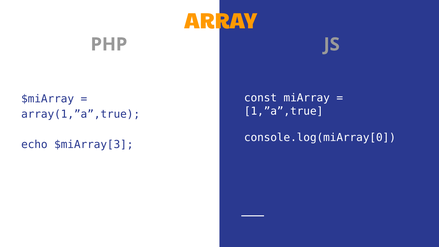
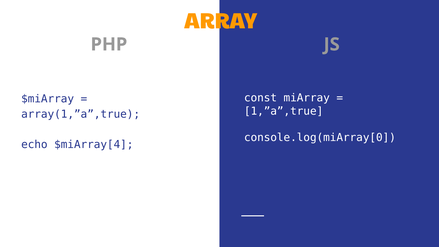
$miArray[3: $miArray[3 -> $miArray[4
